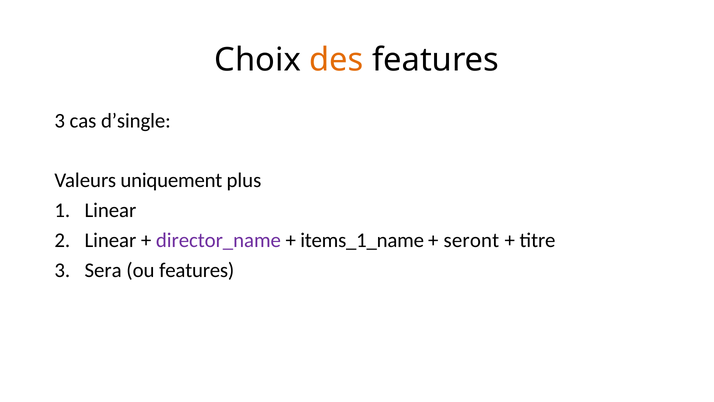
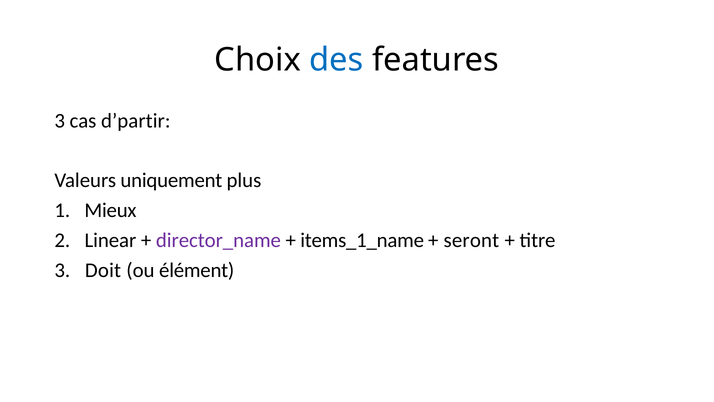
des colour: orange -> blue
d’single: d’single -> d’partir
Linear at (110, 210): Linear -> Mieux
Sera: Sera -> Doit
ou features: features -> élément
